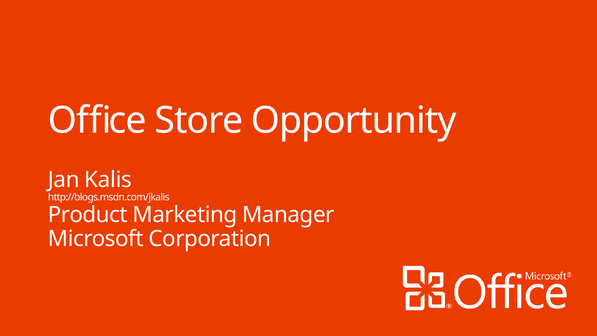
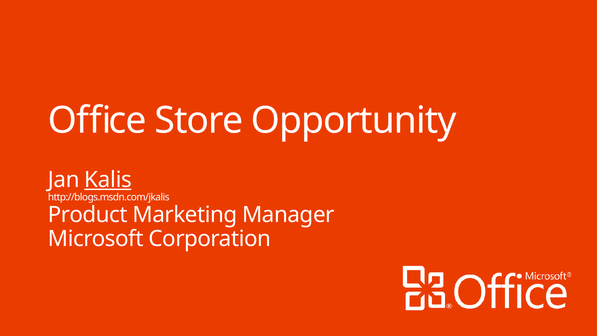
Kalis underline: none -> present
